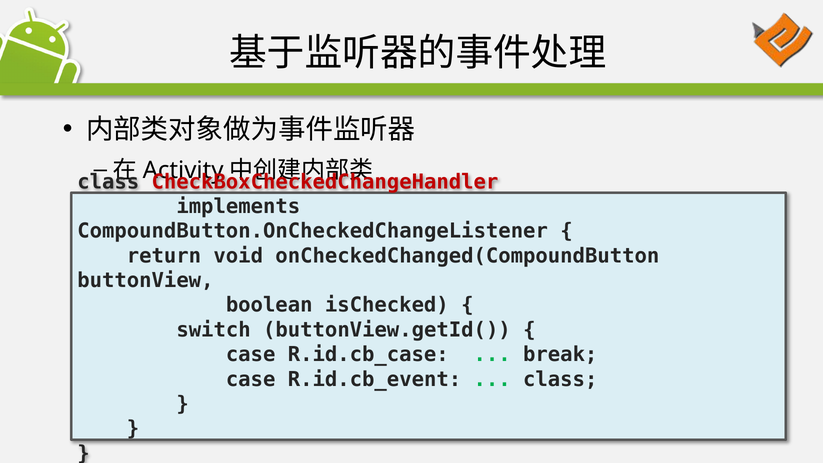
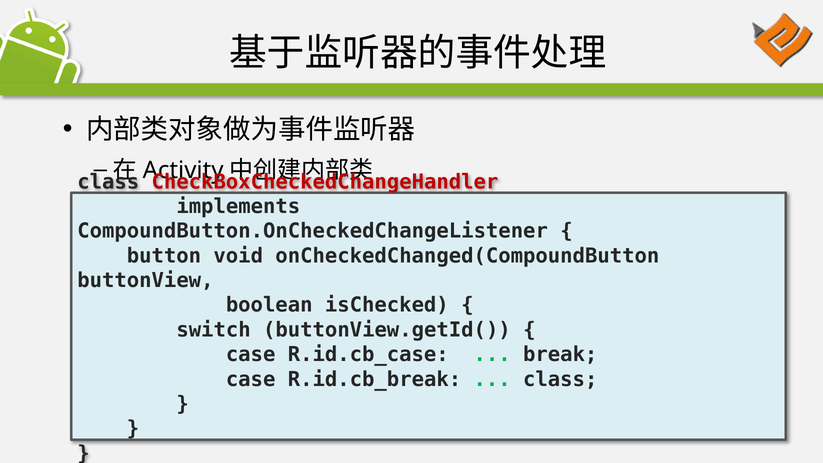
return: return -> button
R.id.cb_event: R.id.cb_event -> R.id.cb_break
